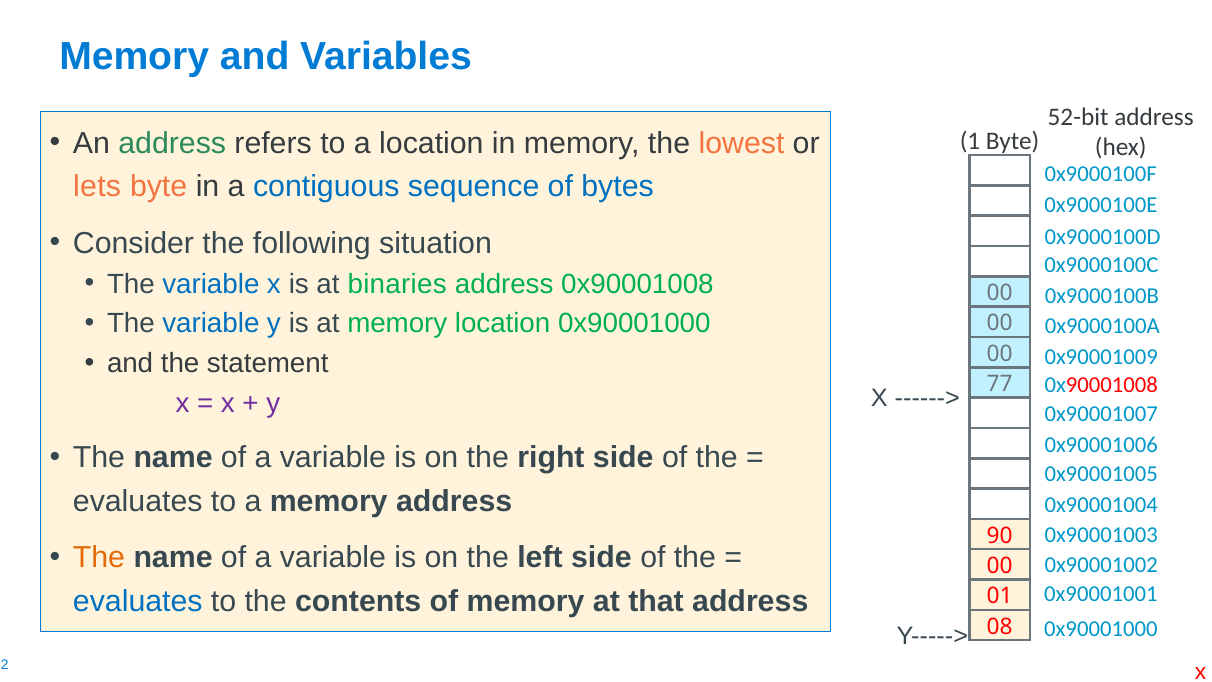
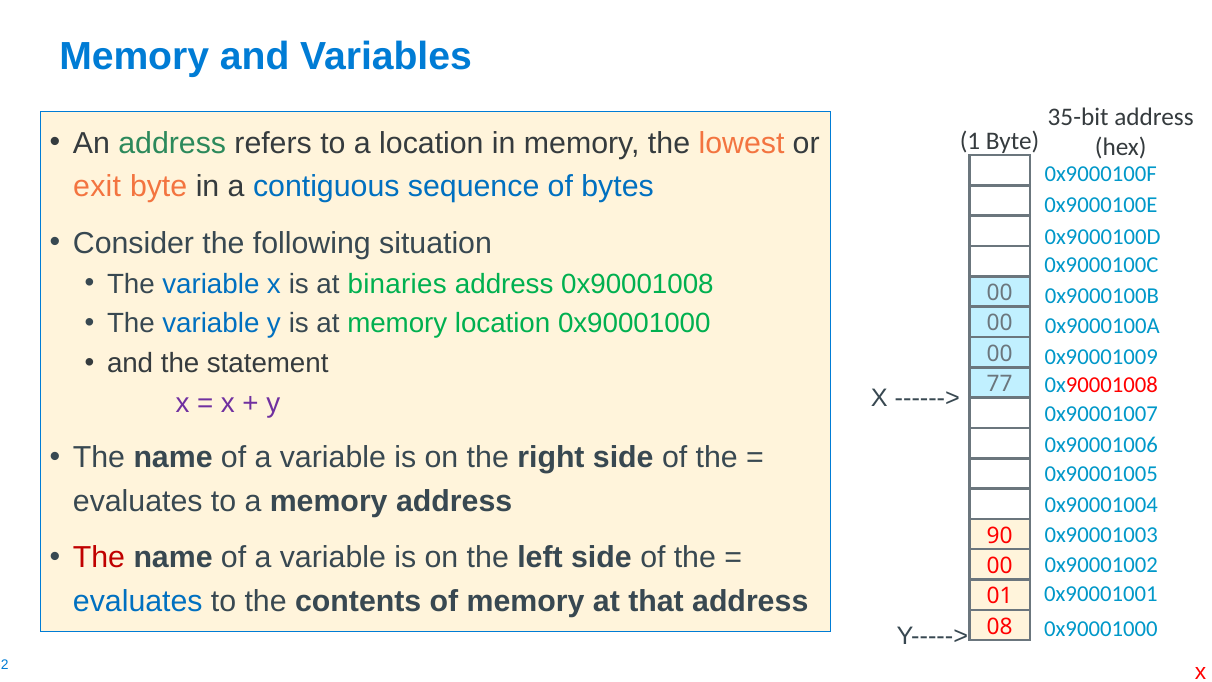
52-bit: 52-bit -> 35-bit
lets: lets -> exit
The at (99, 558) colour: orange -> red
